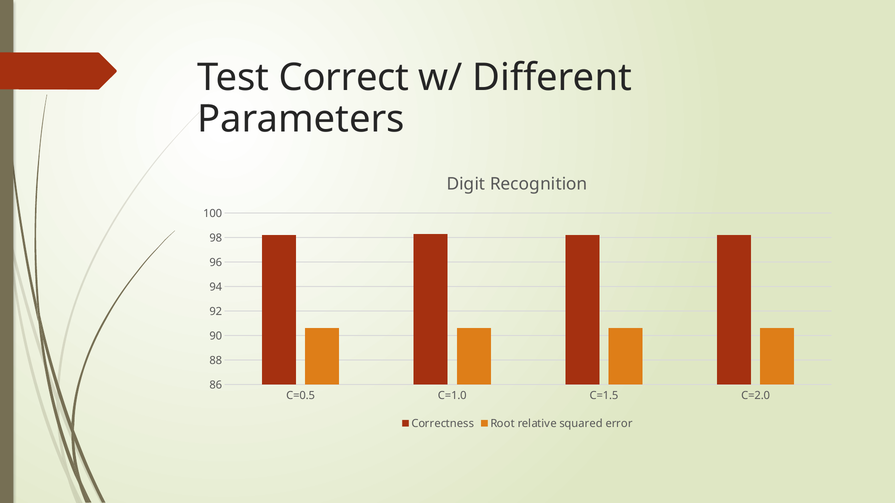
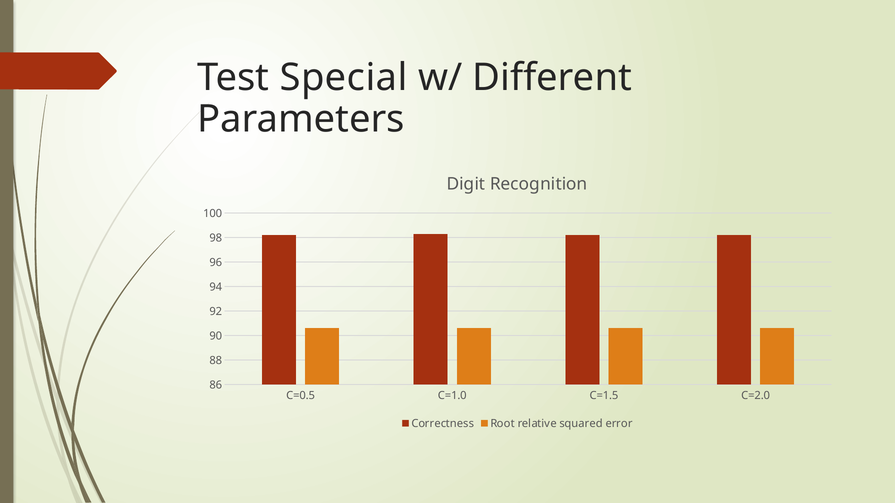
Correct: Correct -> Special
